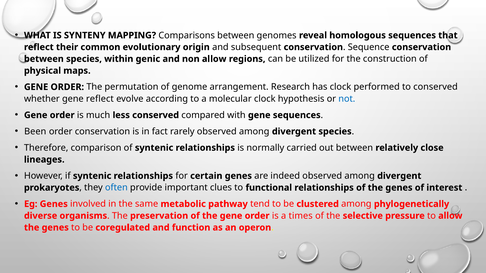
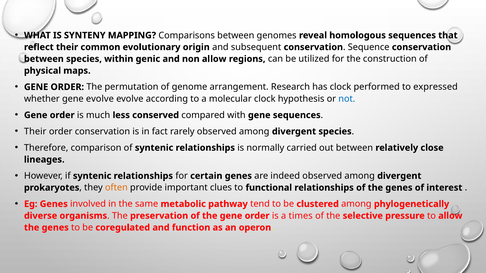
to conserved: conserved -> expressed
gene reflect: reflect -> evolve
Been at (35, 132): Been -> Their
often colour: blue -> orange
